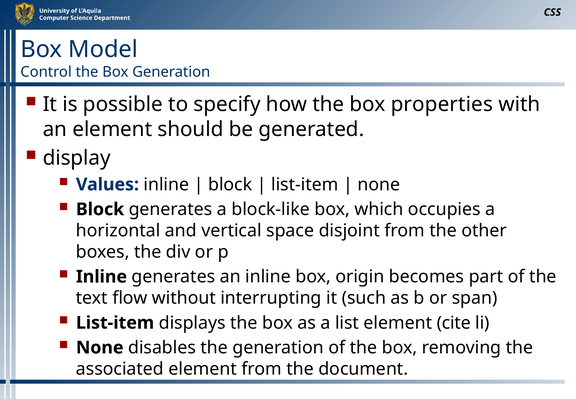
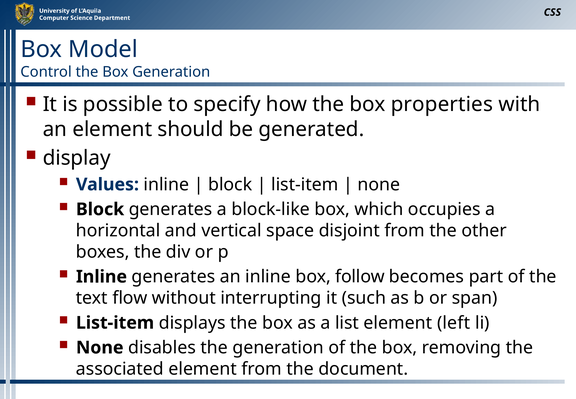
origin: origin -> follow
cite: cite -> left
